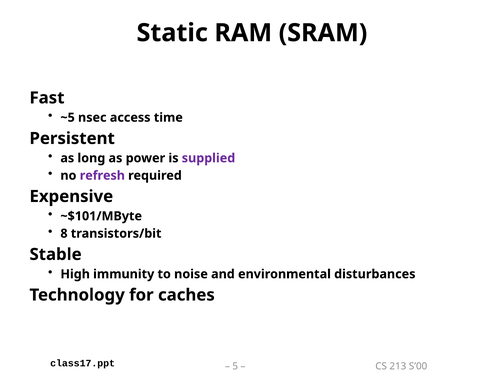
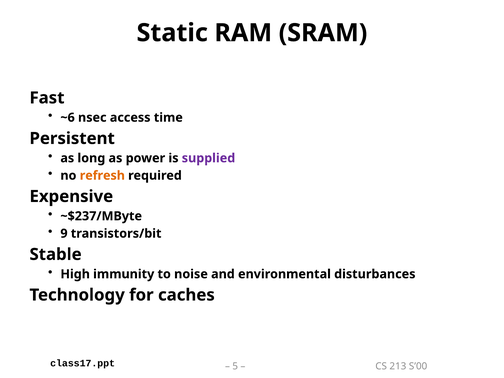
~5: ~5 -> ~6
refresh colour: purple -> orange
~$101/MByte: ~$101/MByte -> ~$237/MByte
8: 8 -> 9
